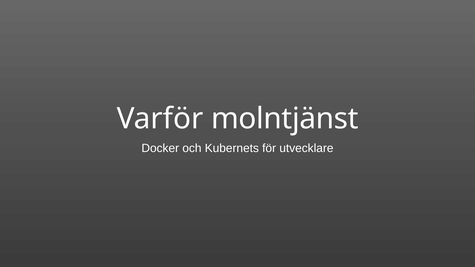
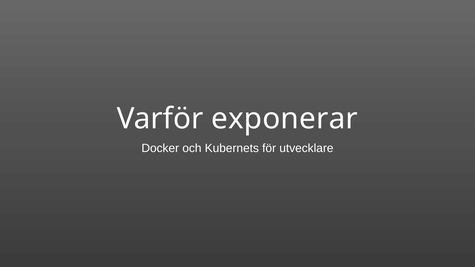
molntjänst: molntjänst -> exponerar
